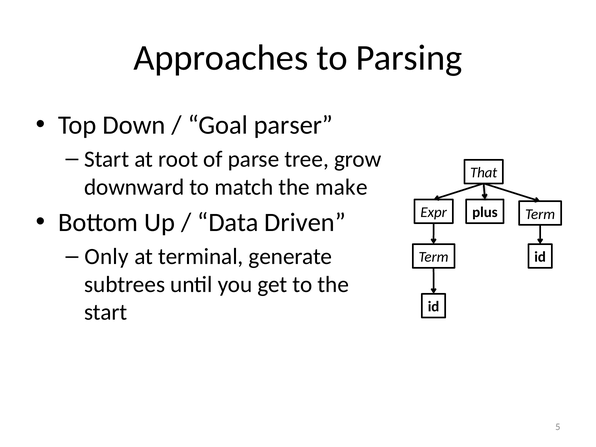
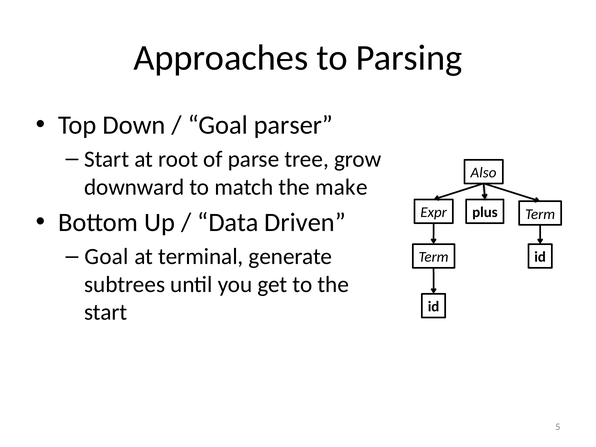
That: That -> Also
Only at (107, 257): Only -> Goal
